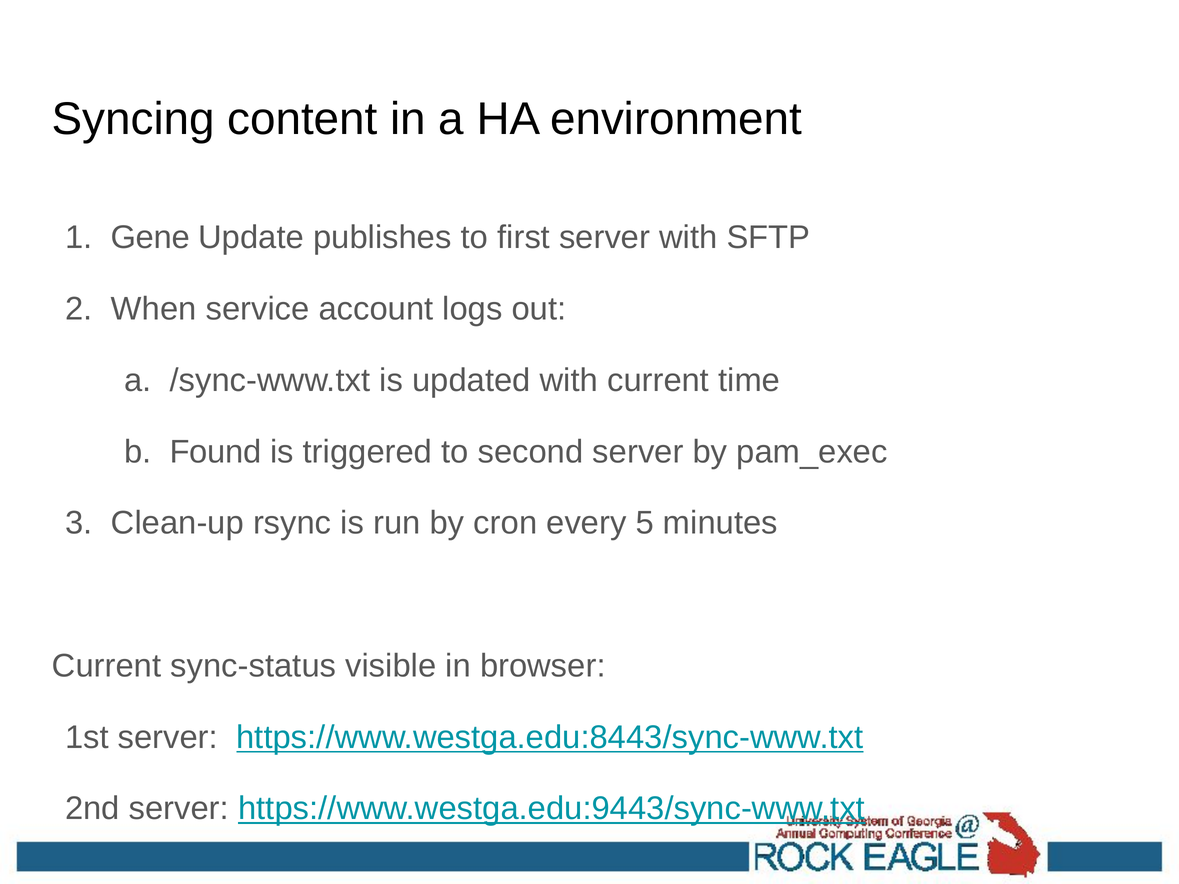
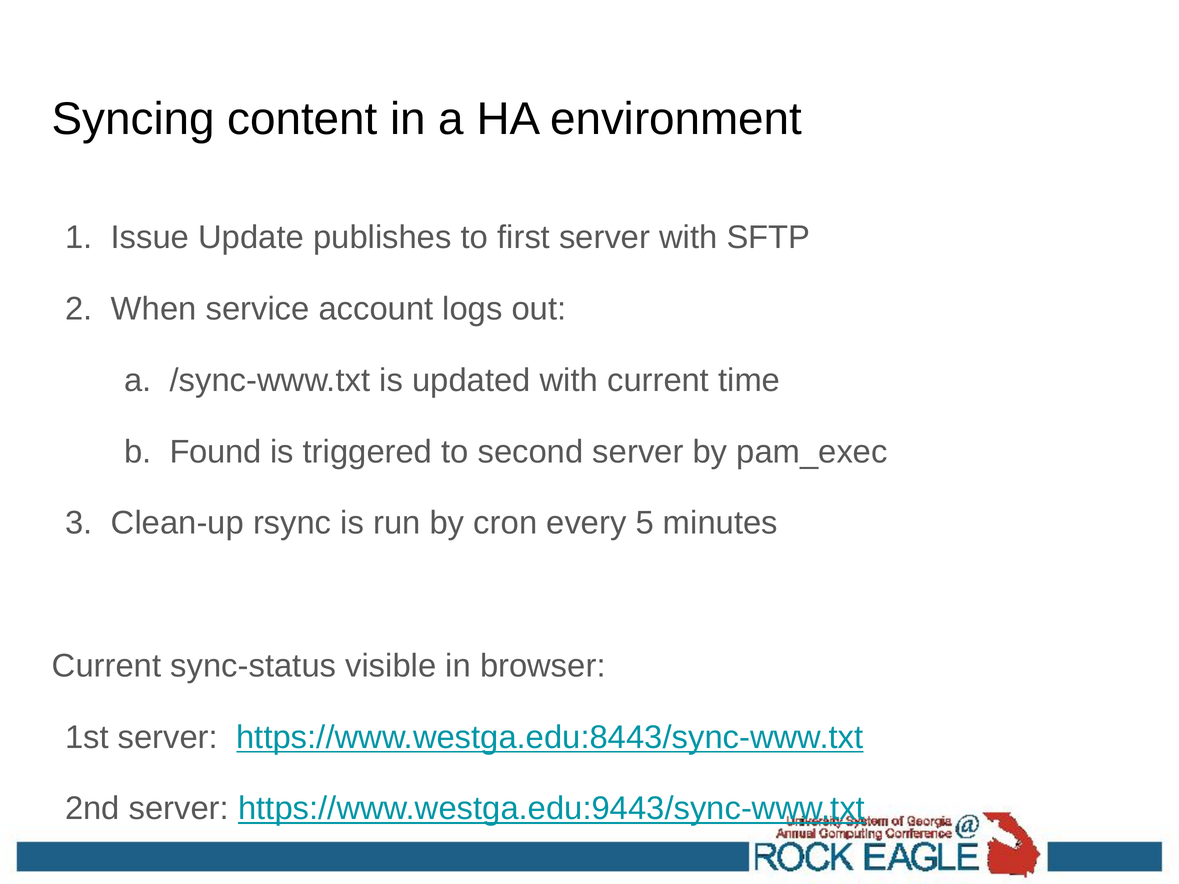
Gene: Gene -> Issue
